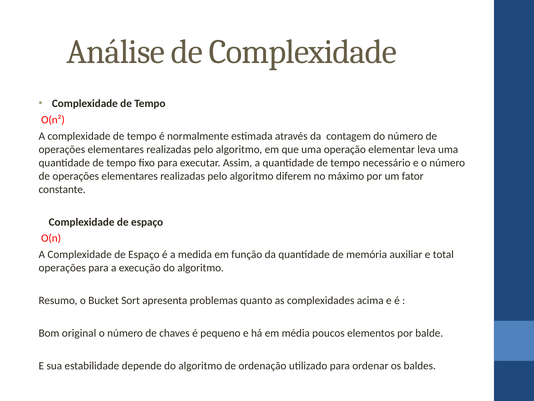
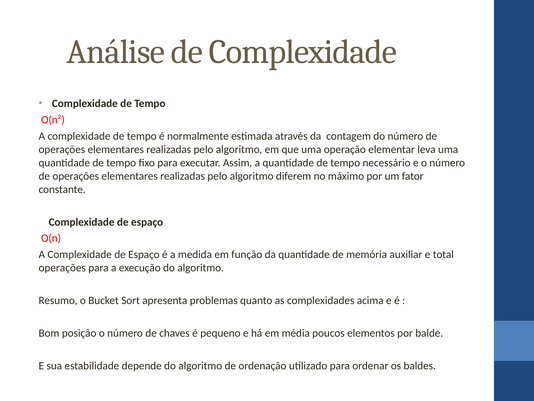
original: original -> posição
